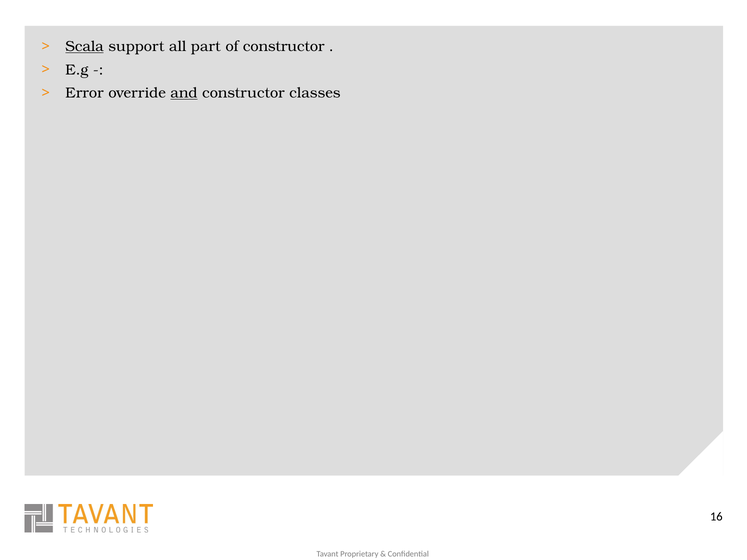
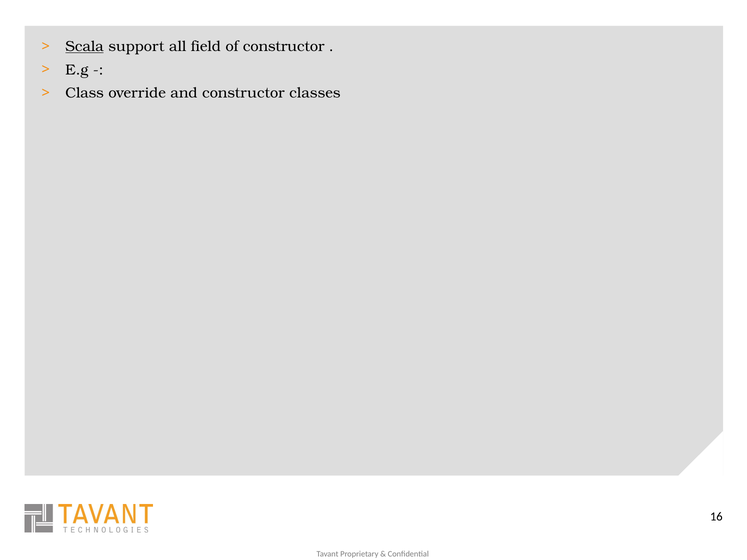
part: part -> field
Error: Error -> Class
and underline: present -> none
